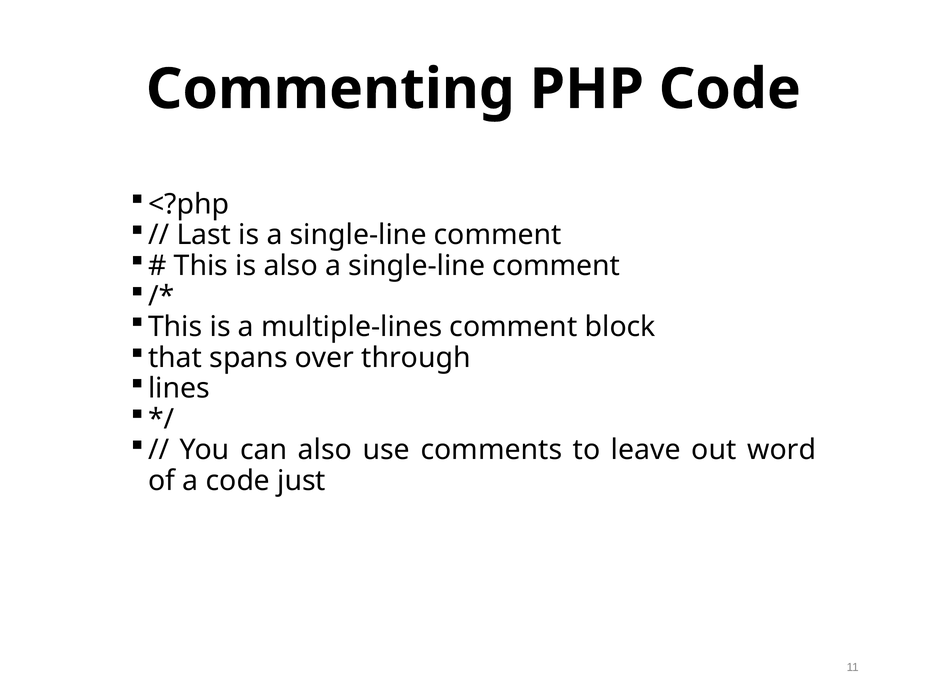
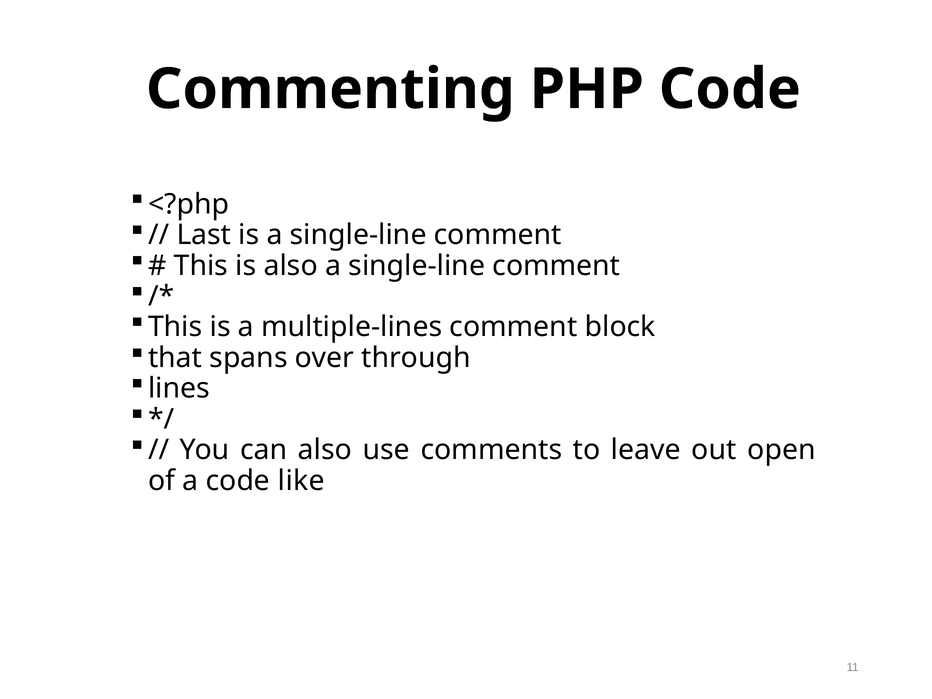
word: word -> open
just: just -> like
